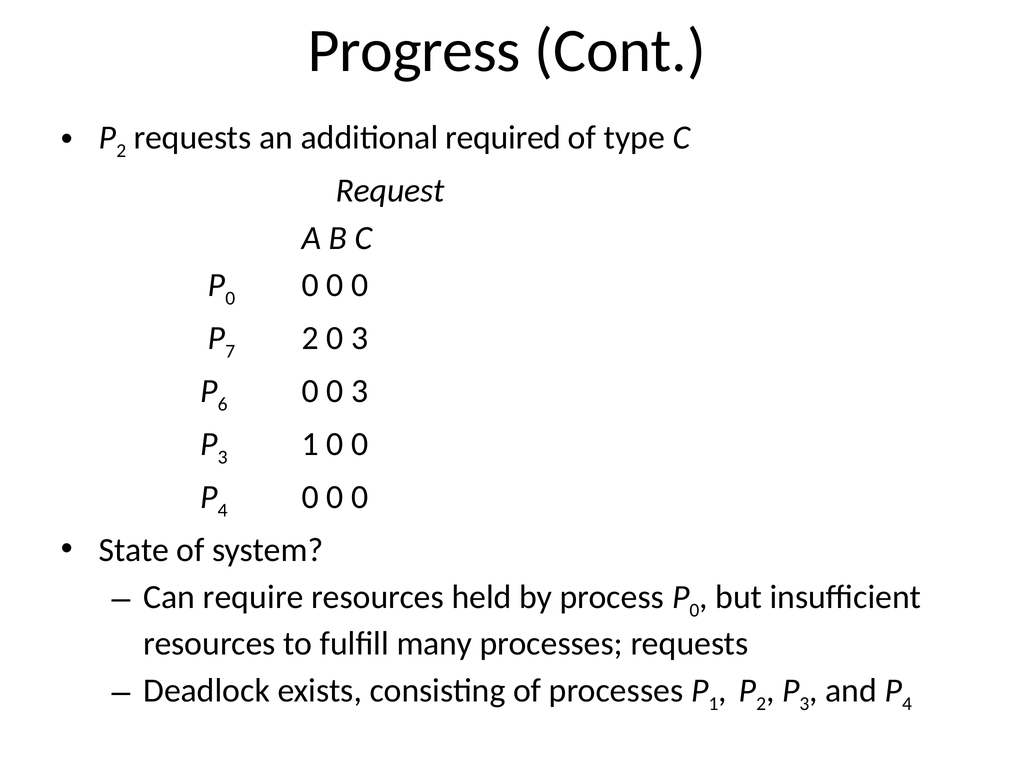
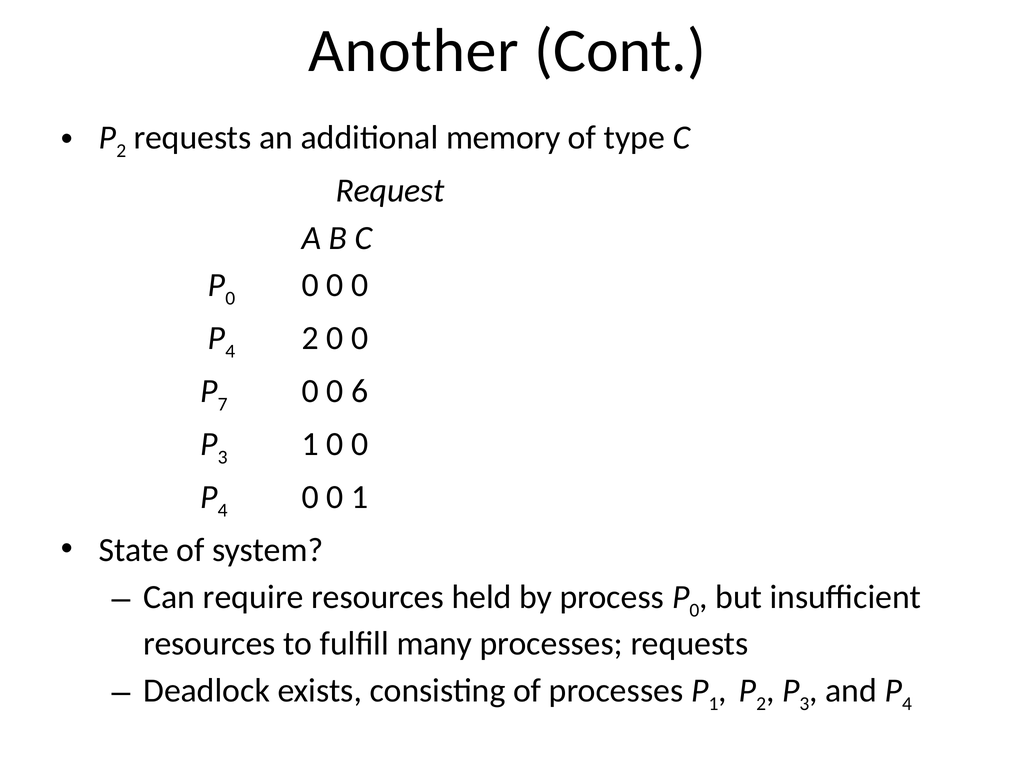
Progress: Progress -> Another
required: required -> memory
7 at (230, 351): 7 -> 4
2 0 3: 3 -> 0
6: 6 -> 7
0 0 3: 3 -> 6
0 at (360, 497): 0 -> 1
